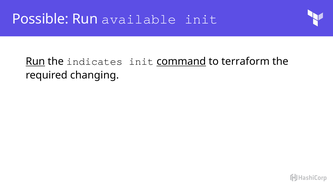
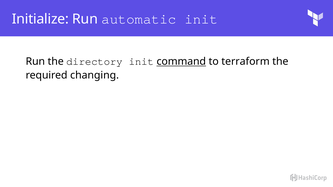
Possible: Possible -> Initialize
available: available -> automatic
Run at (35, 62) underline: present -> none
indicates: indicates -> directory
